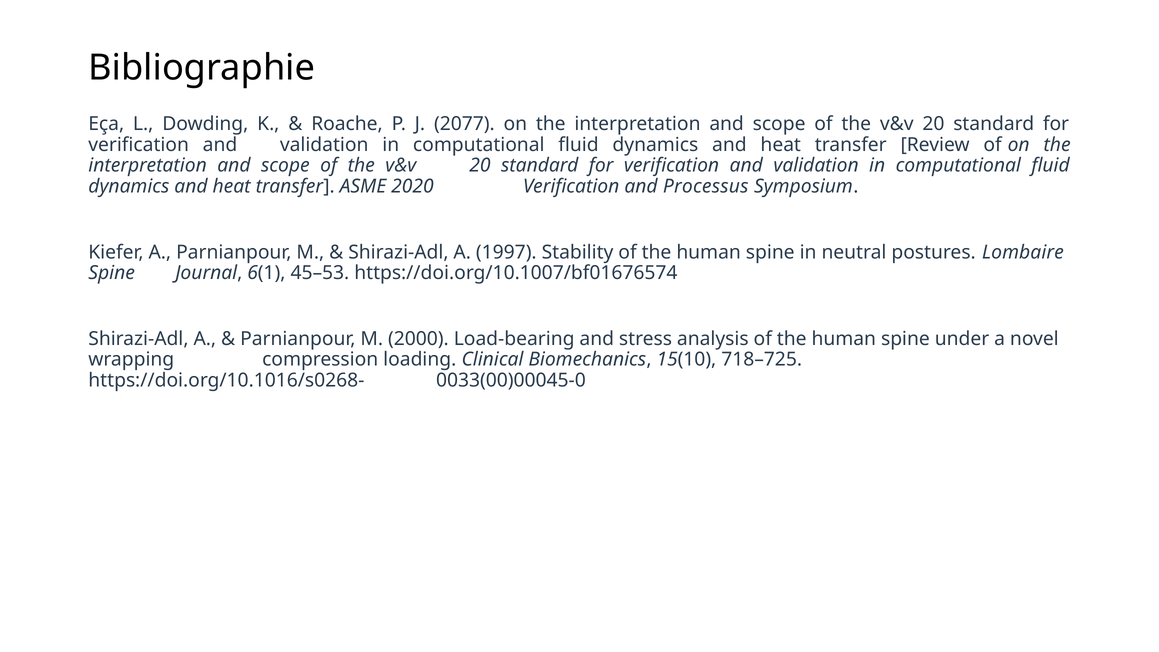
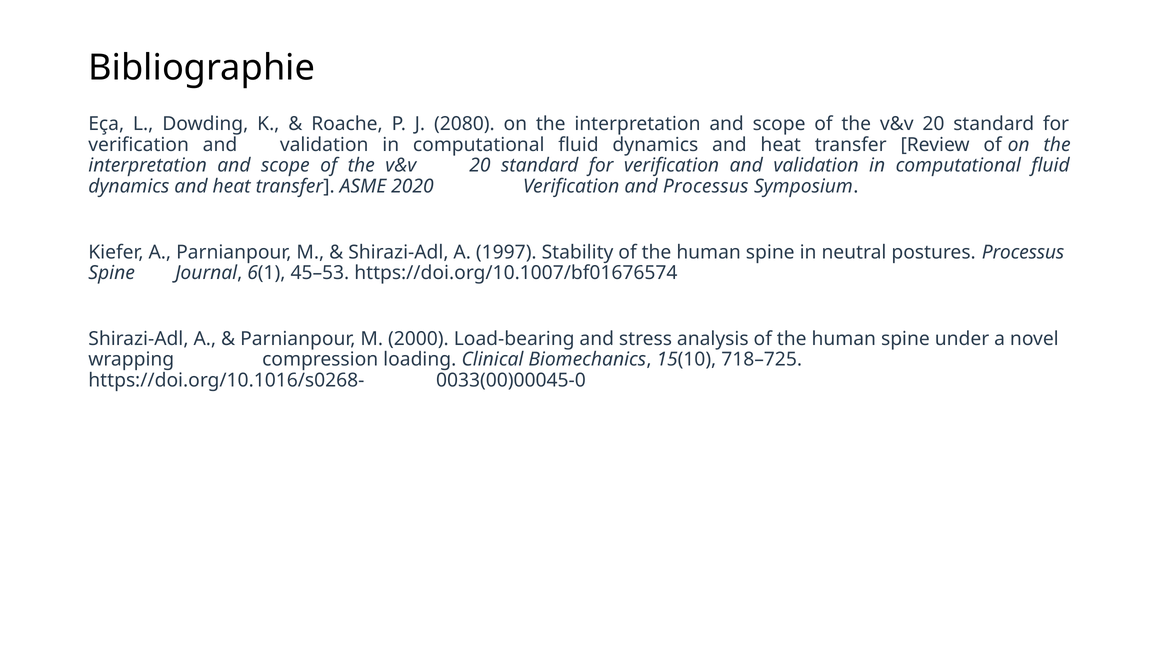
2077: 2077 -> 2080
postures Lombaire: Lombaire -> Processus
